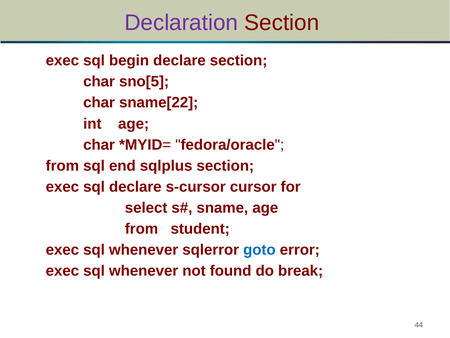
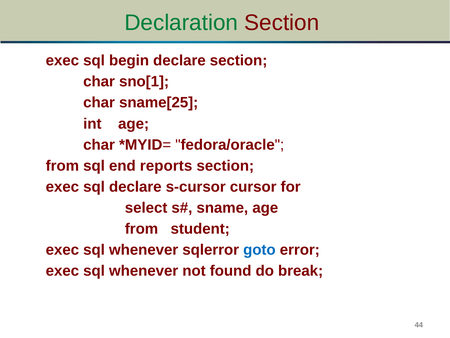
Declaration colour: purple -> green
sno[5: sno[5 -> sno[1
sname[22: sname[22 -> sname[25
sqlplus: sqlplus -> reports
